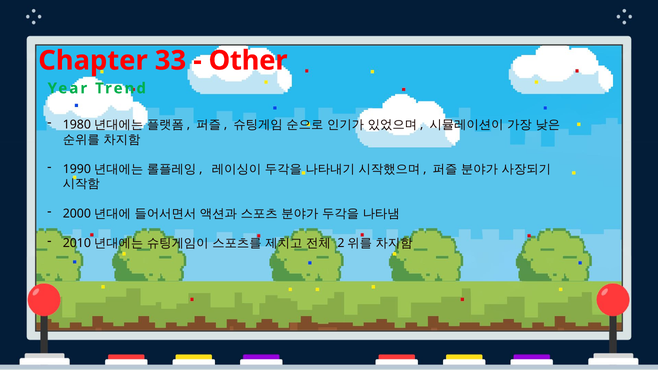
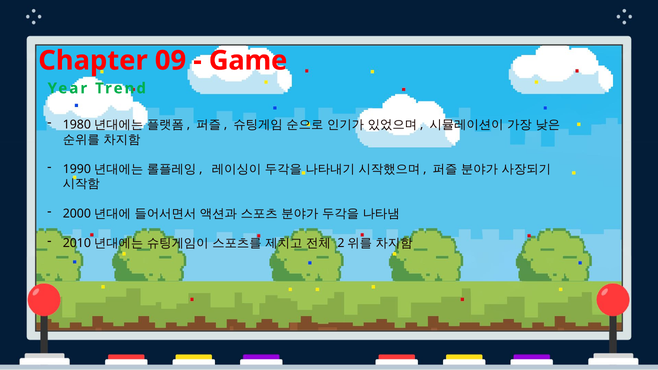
33: 33 -> 09
Other: Other -> Game
